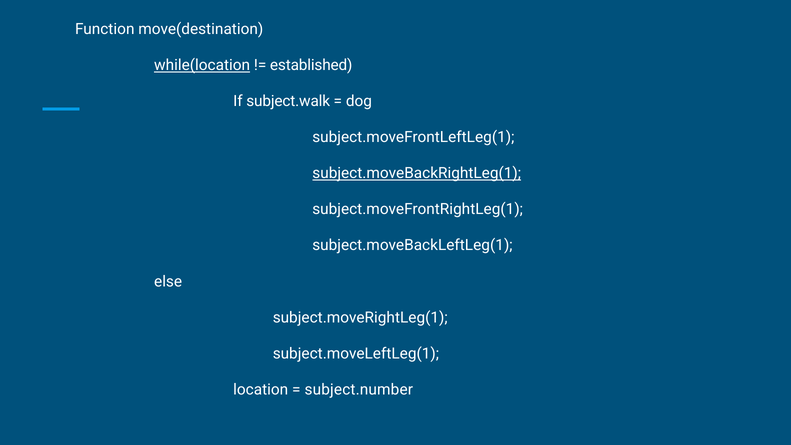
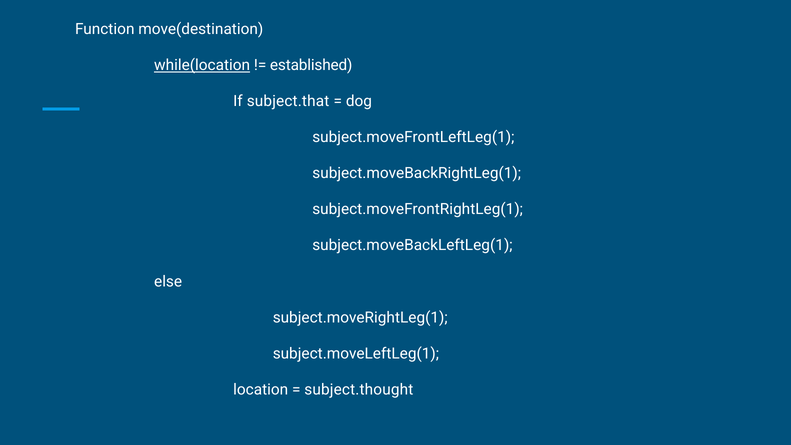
subject.walk: subject.walk -> subject.that
subject.moveBackRightLeg(1 underline: present -> none
subject.number: subject.number -> subject.thought
